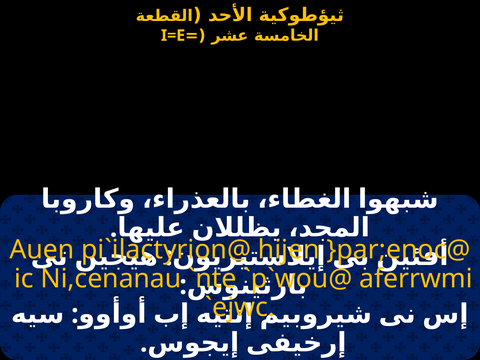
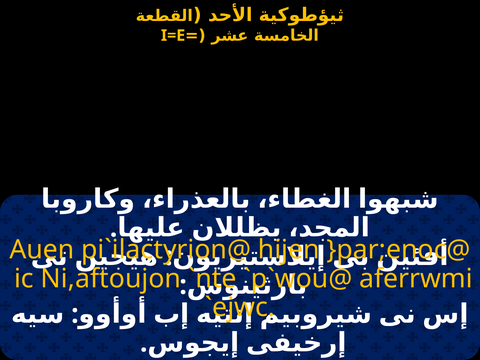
Ni,cenanau: Ni,cenanau -> Ni,aftoujon
